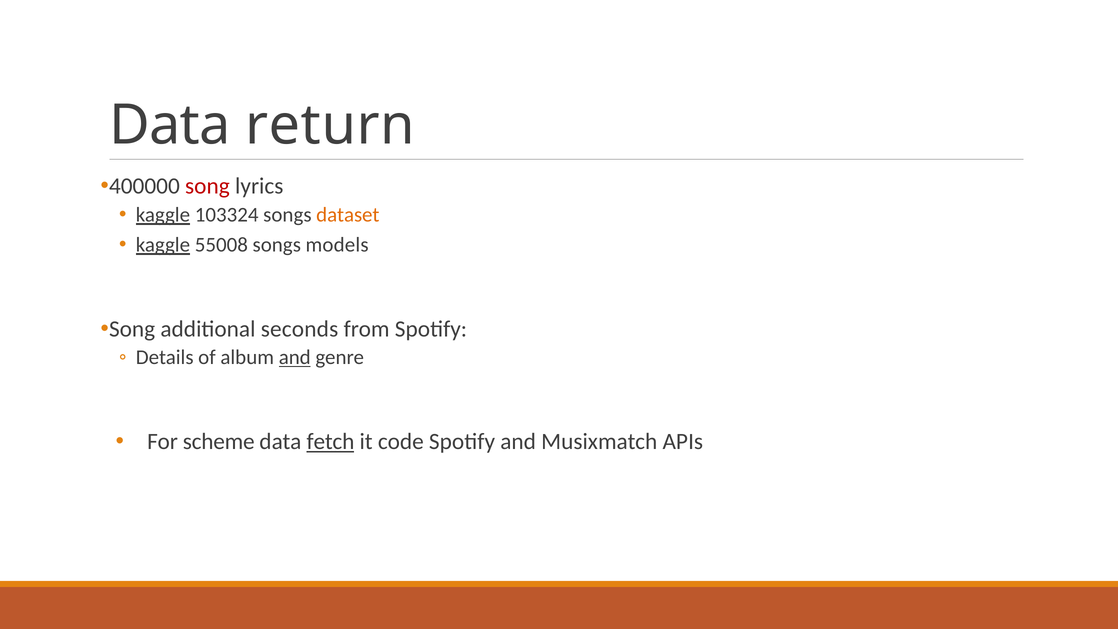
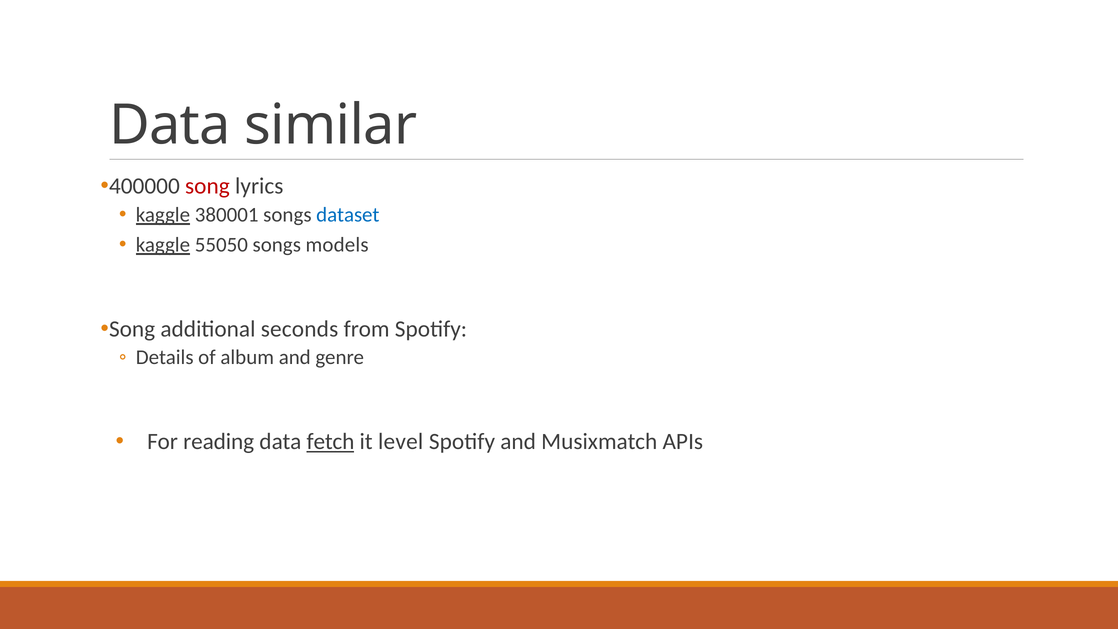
return: return -> similar
103324: 103324 -> 380001
dataset colour: orange -> blue
55008: 55008 -> 55050
and at (295, 357) underline: present -> none
scheme: scheme -> reading
code: code -> level
